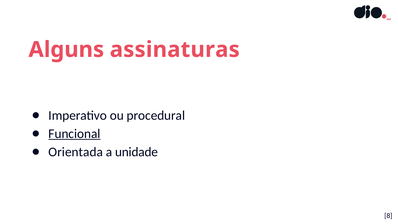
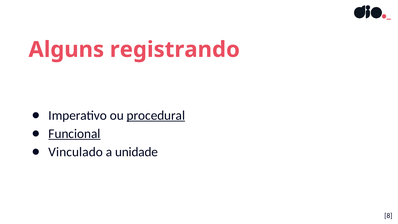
assinaturas: assinaturas -> registrando
procedural underline: none -> present
Orientada: Orientada -> Vinculado
